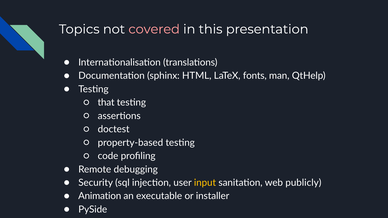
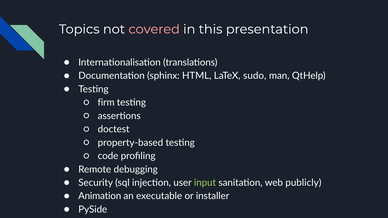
fonts: fonts -> sudo
that: that -> firm
input colour: yellow -> light green
